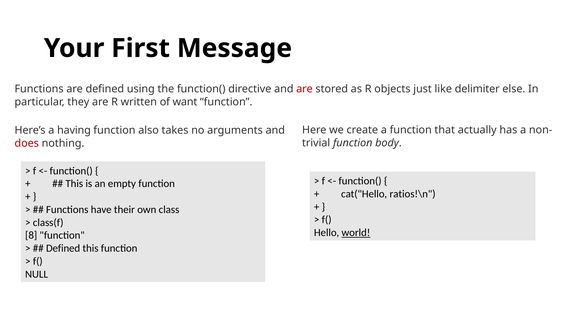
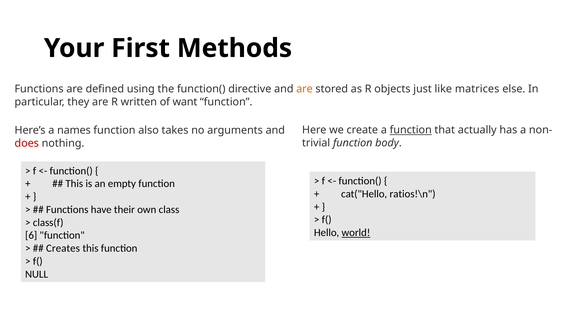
Message: Message -> Methods
are at (304, 89) colour: red -> orange
delimiter: delimiter -> matrices
function at (411, 130) underline: none -> present
having: having -> names
8: 8 -> 6
Defined at (63, 249): Defined -> Creates
